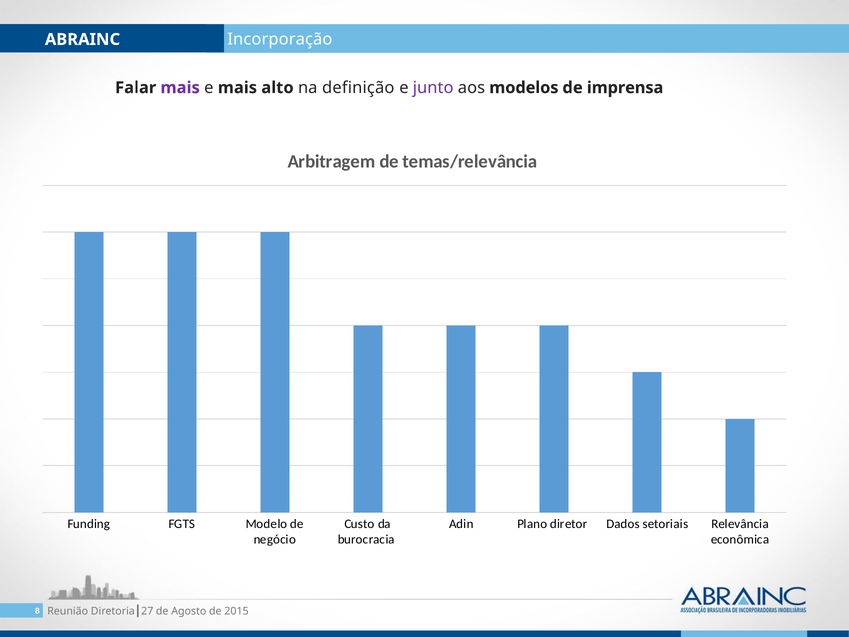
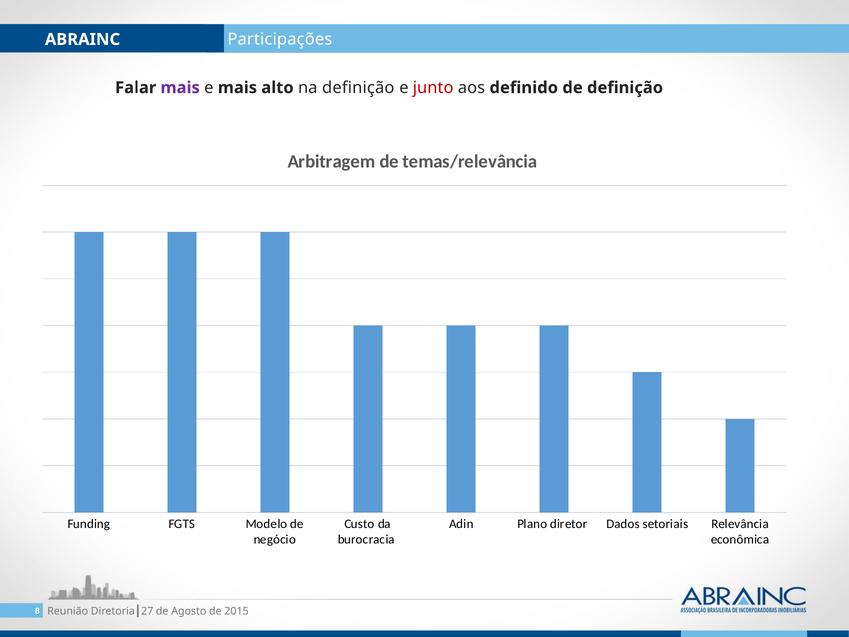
Incorporação: Incorporação -> Participações
junto colour: purple -> red
modelos: modelos -> definido
de imprensa: imprensa -> definição
